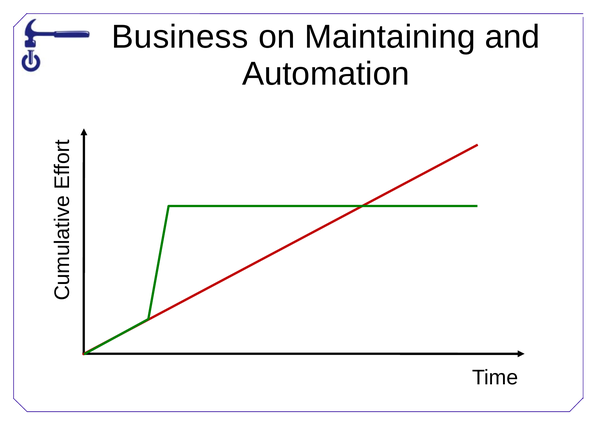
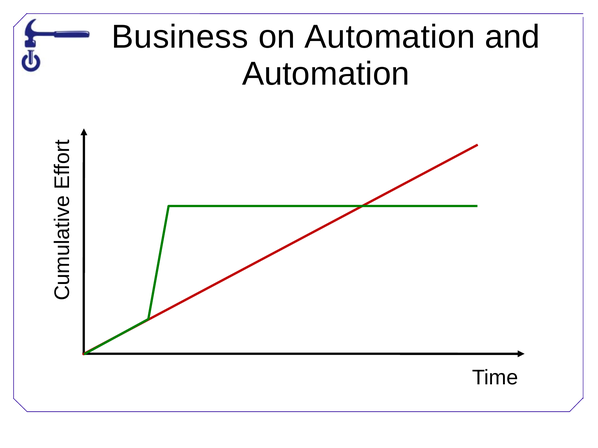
on Maintaining: Maintaining -> Automation
